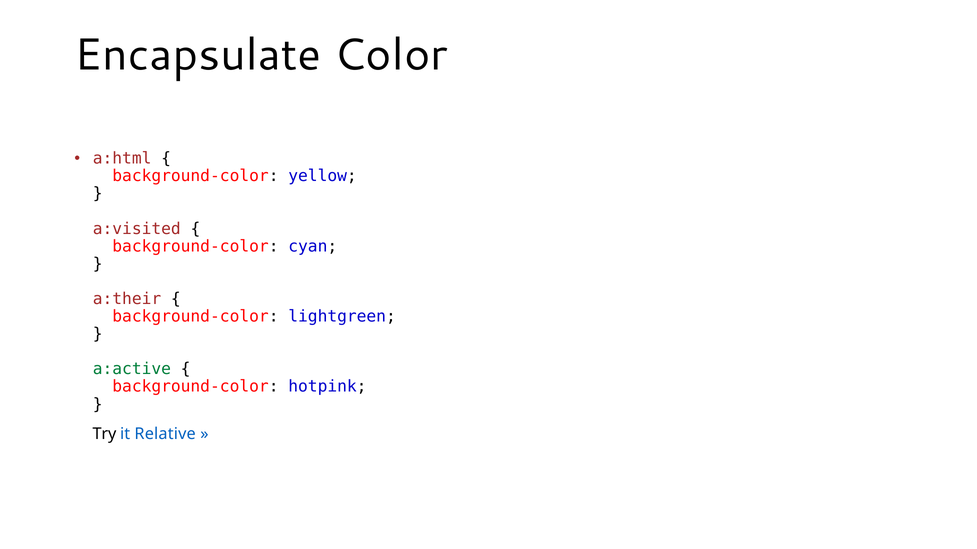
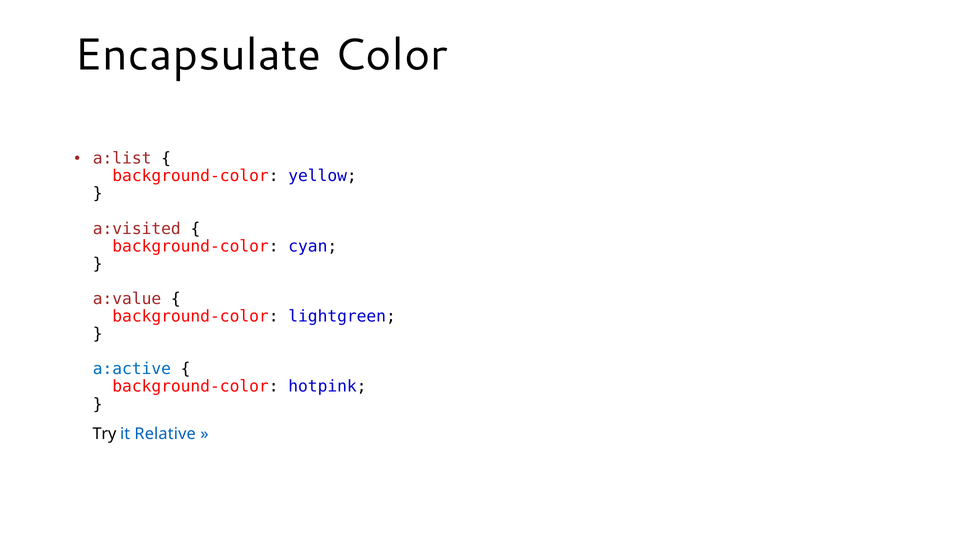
a:html: a:html -> a:list
a:their: a:their -> a:value
a:active colour: green -> blue
